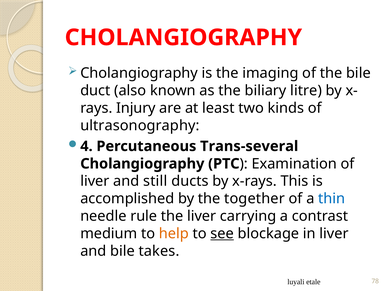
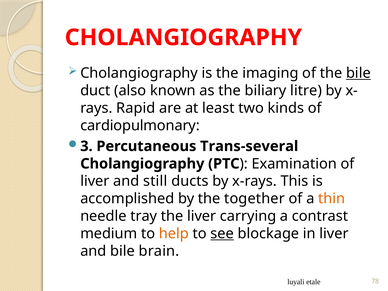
bile at (358, 73) underline: none -> present
Injury: Injury -> Rapid
ultrasonography: ultrasonography -> cardiopulmonary
4: 4 -> 3
thin colour: blue -> orange
rule: rule -> tray
takes: takes -> brain
